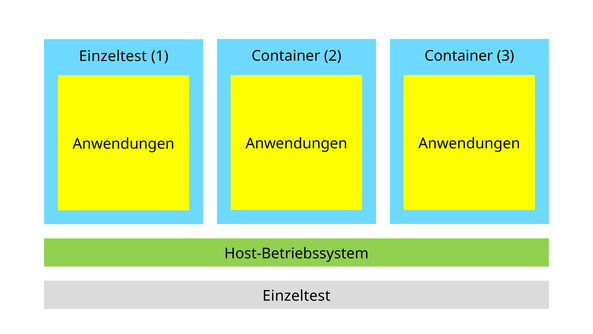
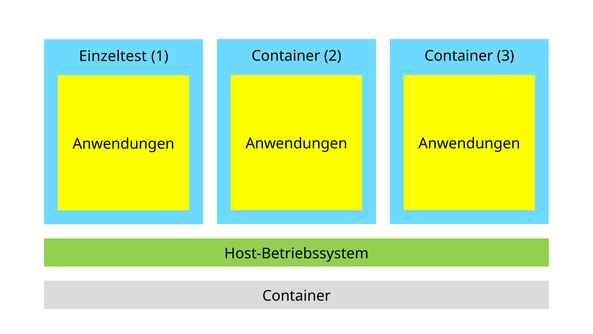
Einzeltest at (296, 295): Einzeltest -> Container
